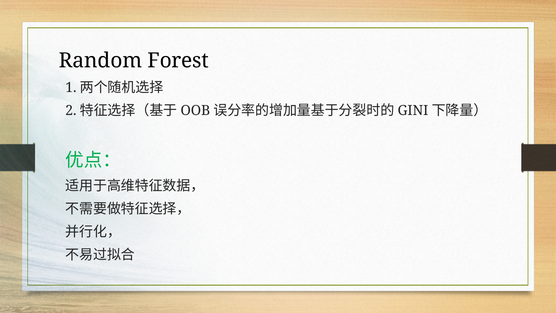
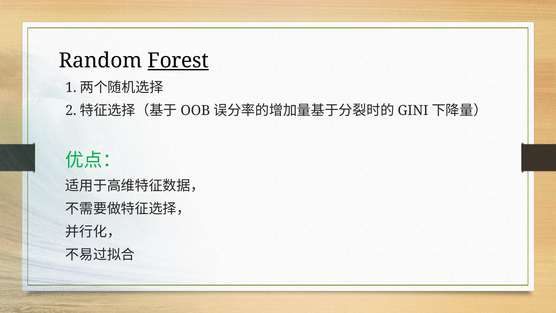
Forest underline: none -> present
